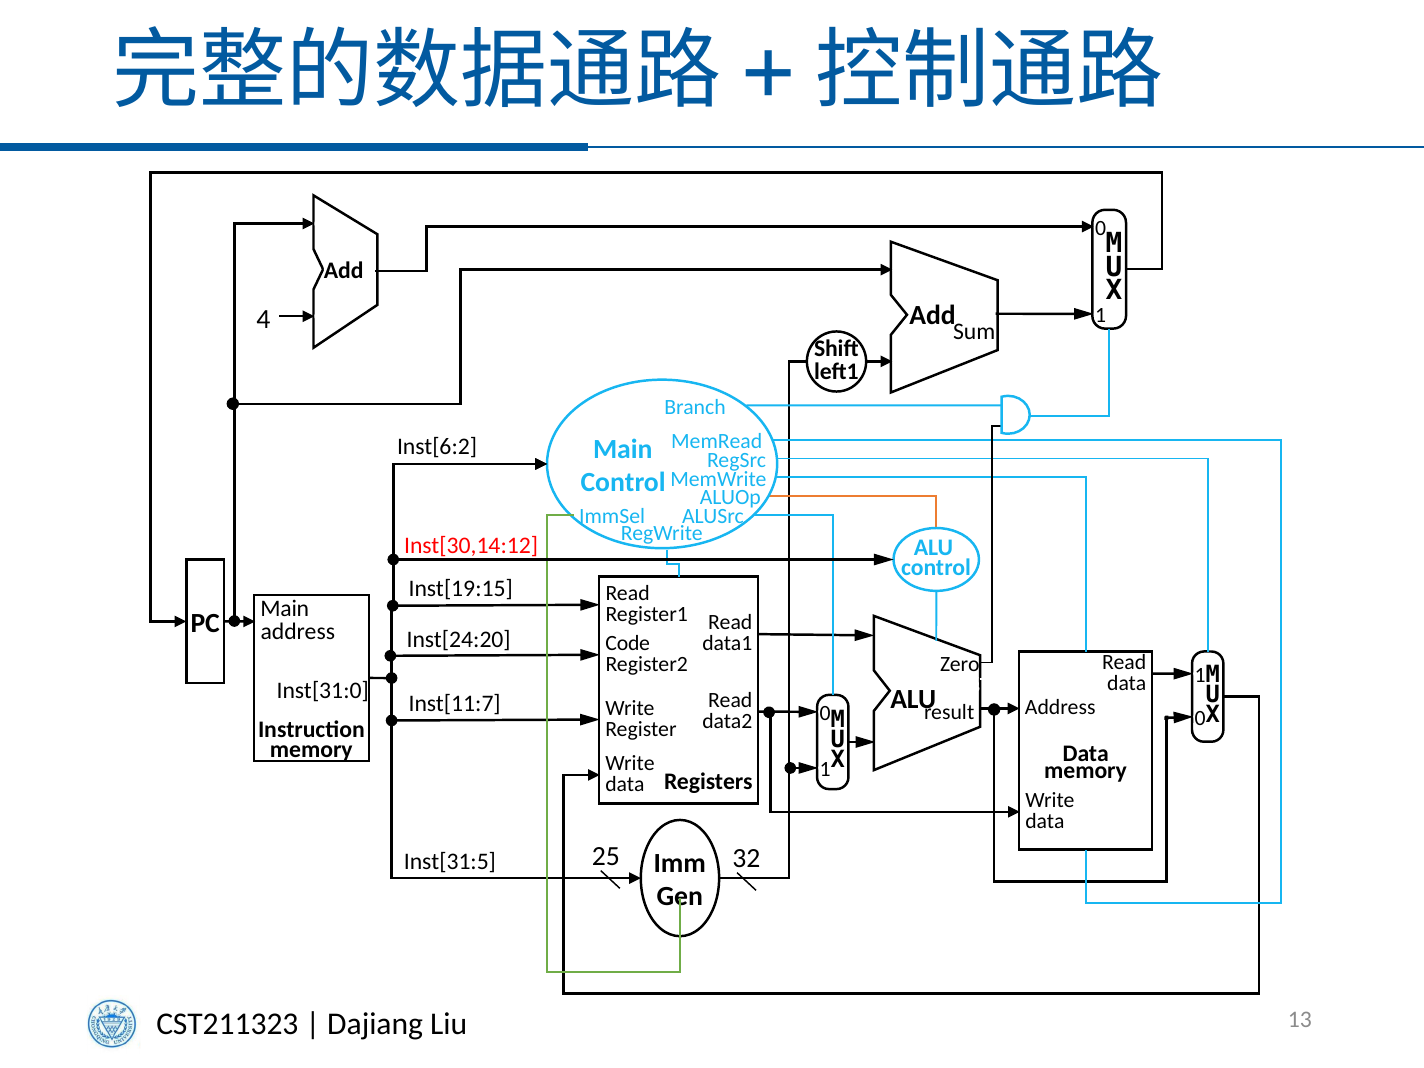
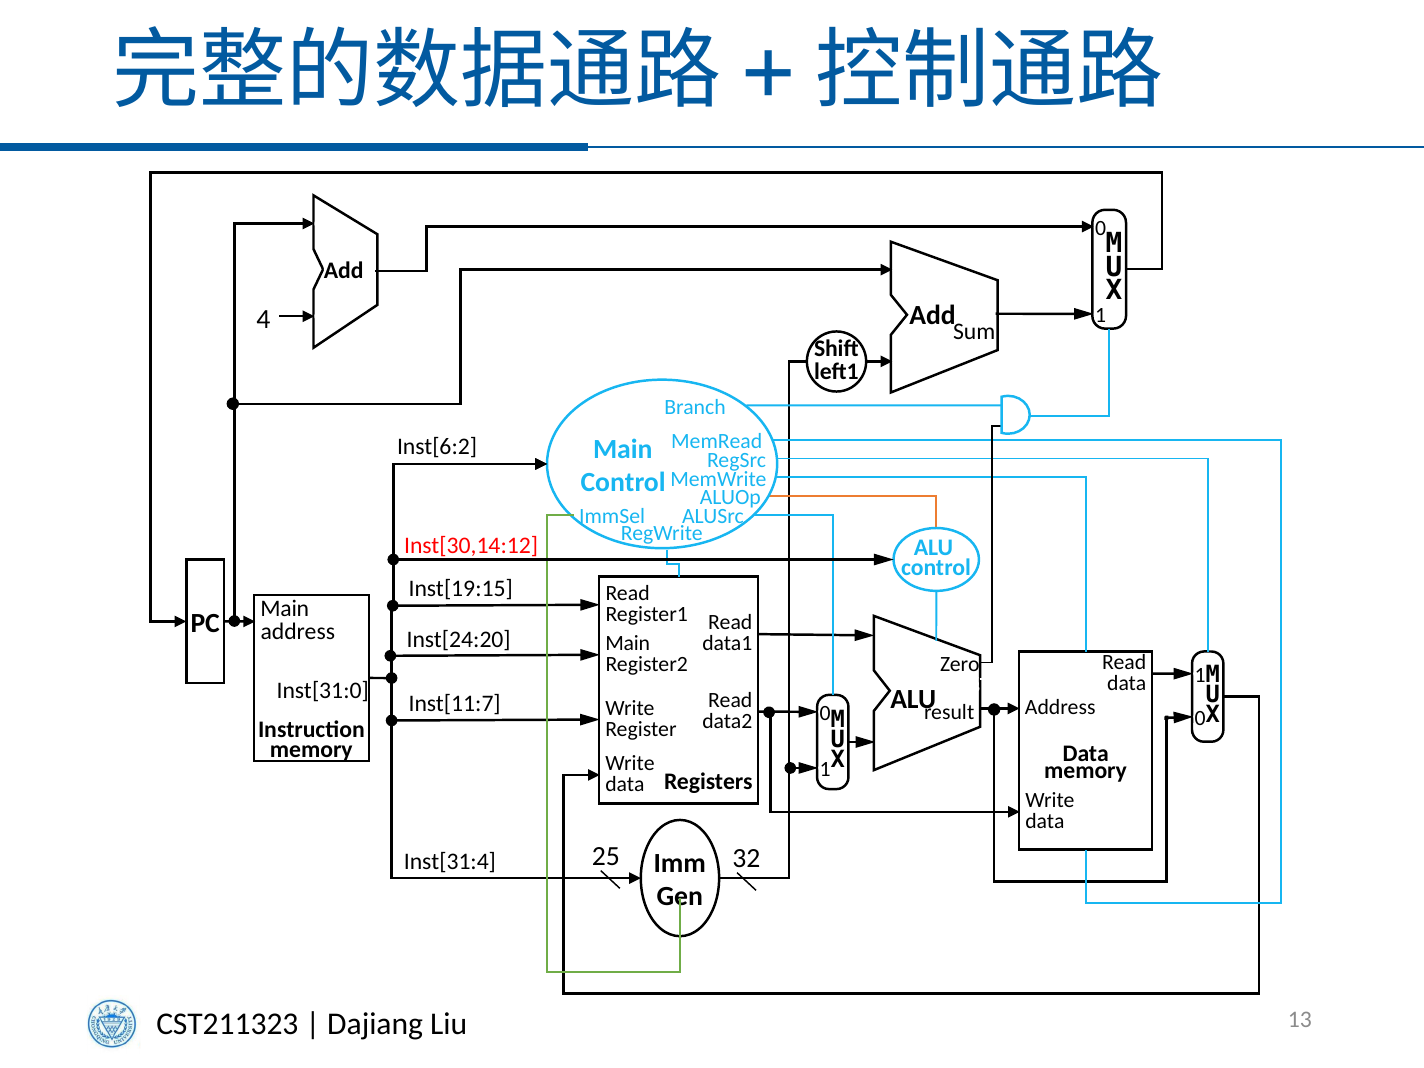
Code at (628, 643): Code -> Main
Inst[31:5: Inst[31:5 -> Inst[31:4
